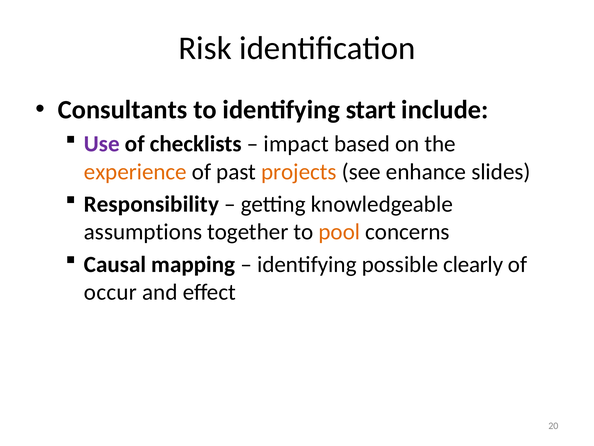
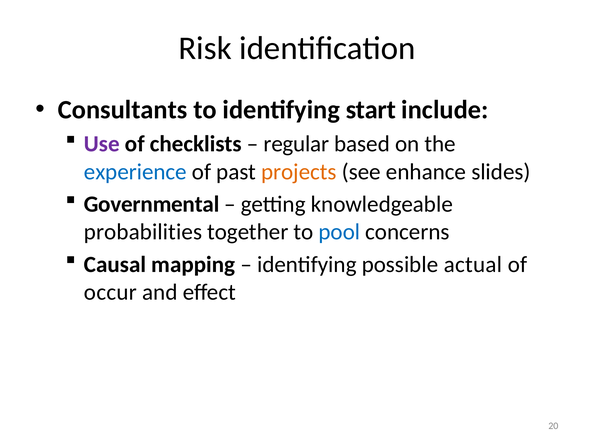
impact: impact -> regular
experience colour: orange -> blue
Responsibility: Responsibility -> Governmental
assumptions: assumptions -> probabilities
pool colour: orange -> blue
clearly: clearly -> actual
